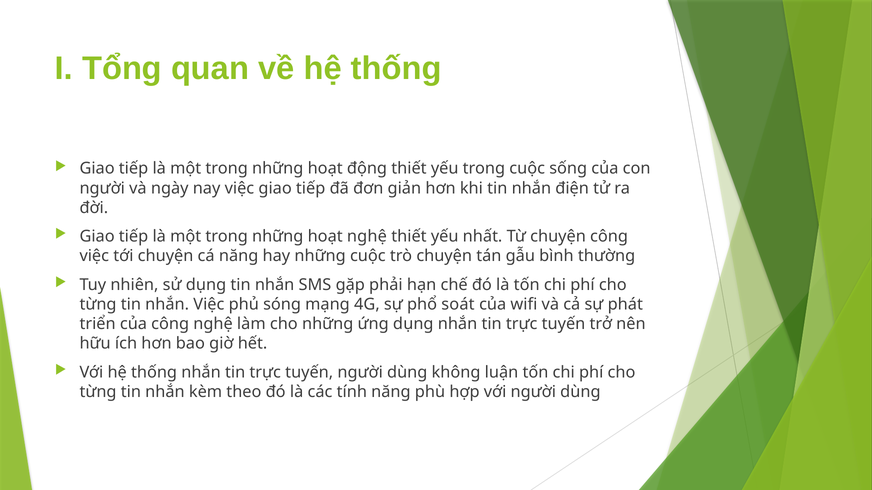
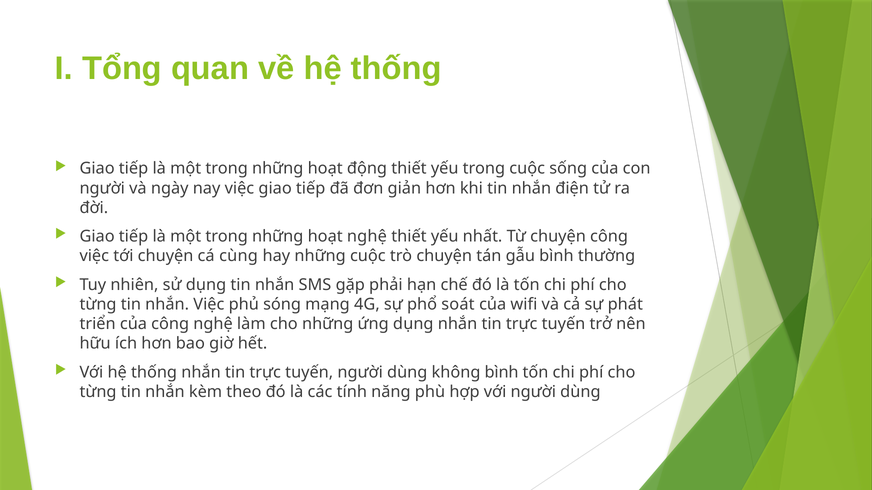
cá năng: năng -> cùng
không luận: luận -> bình
